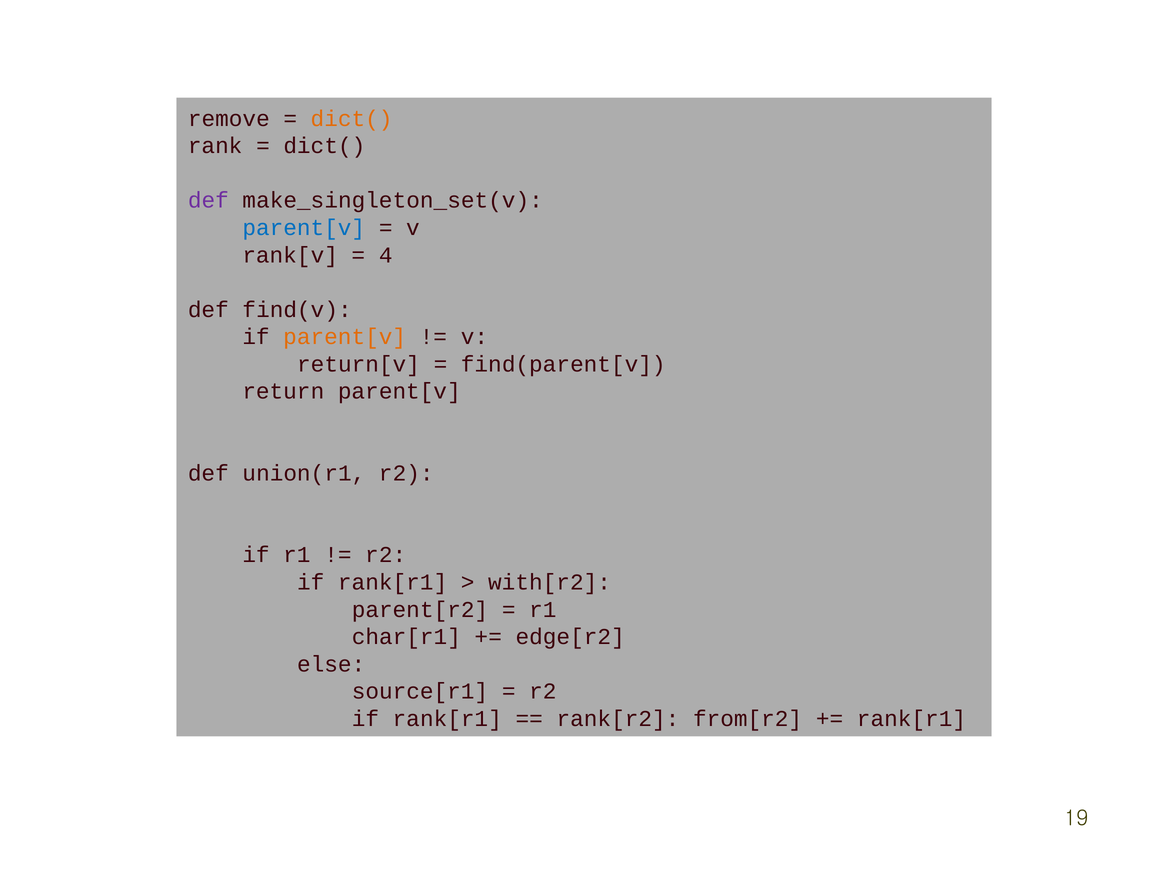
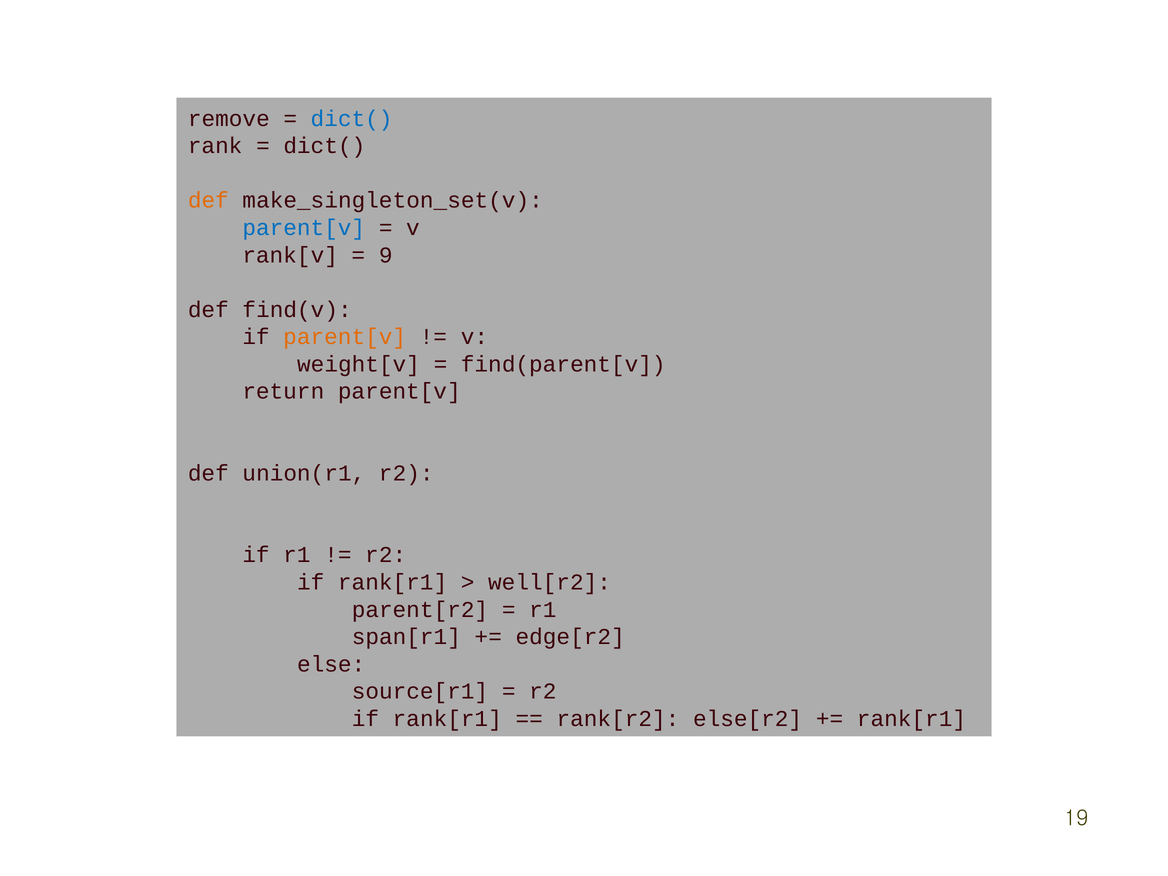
dict( at (352, 119) colour: orange -> blue
def at (208, 200) colour: purple -> orange
4: 4 -> 9
return[v: return[v -> weight[v
with[r2: with[r2 -> well[r2
char[r1: char[r1 -> span[r1
from[r2: from[r2 -> else[r2
